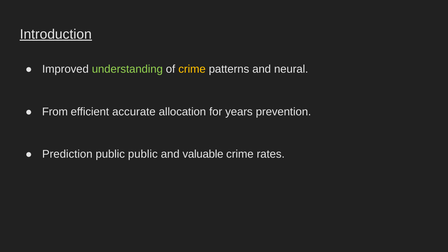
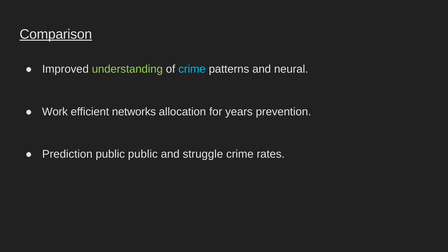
Introduction: Introduction -> Comparison
crime at (192, 69) colour: yellow -> light blue
From: From -> Work
accurate: accurate -> networks
valuable: valuable -> struggle
